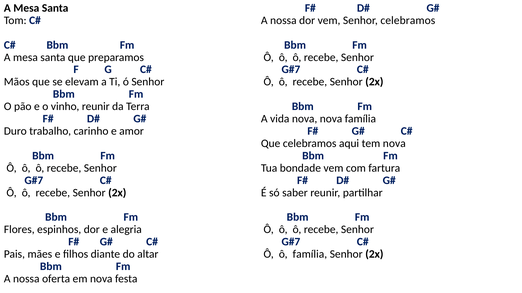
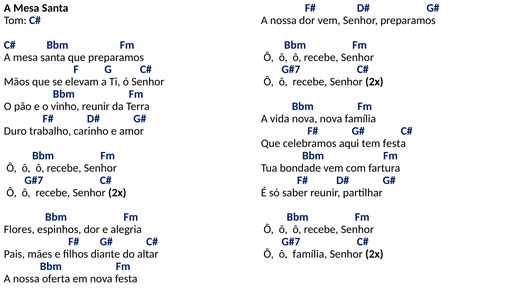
Senhor celebramos: celebramos -> preparamos
tem nova: nova -> festa
